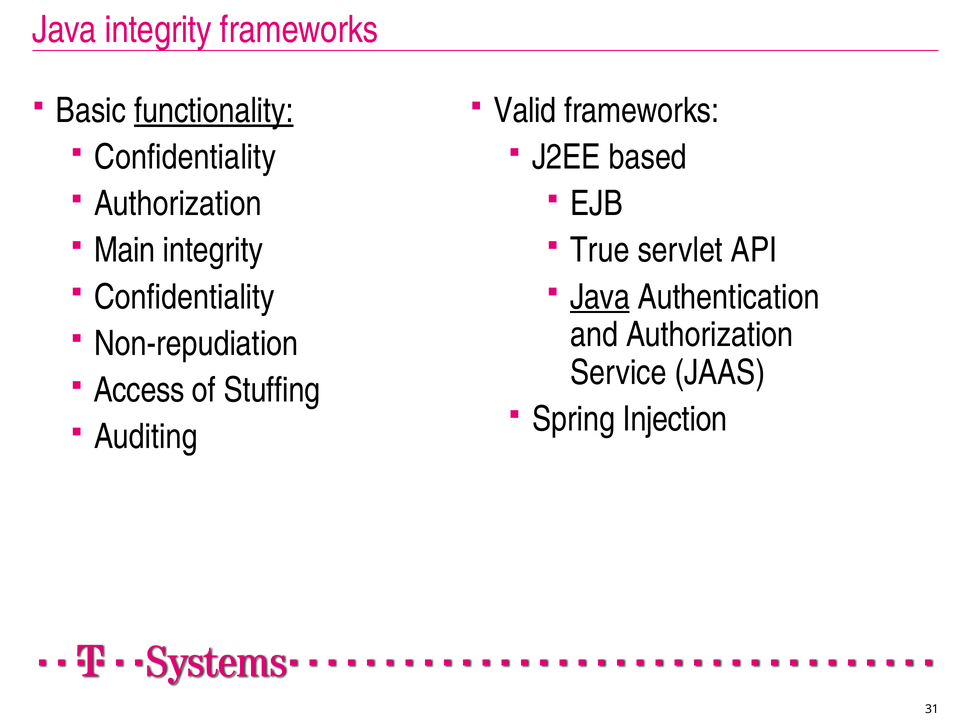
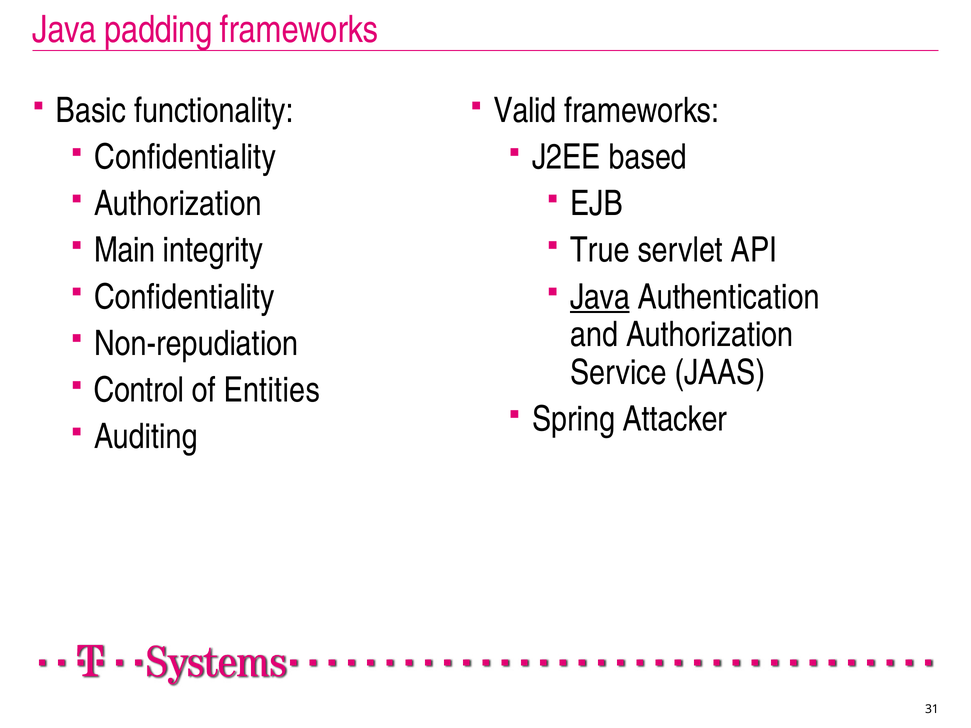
Java integrity: integrity -> padding
functionality underline: present -> none
Access: Access -> Control
Stuffing: Stuffing -> Entities
Injection: Injection -> Attacker
